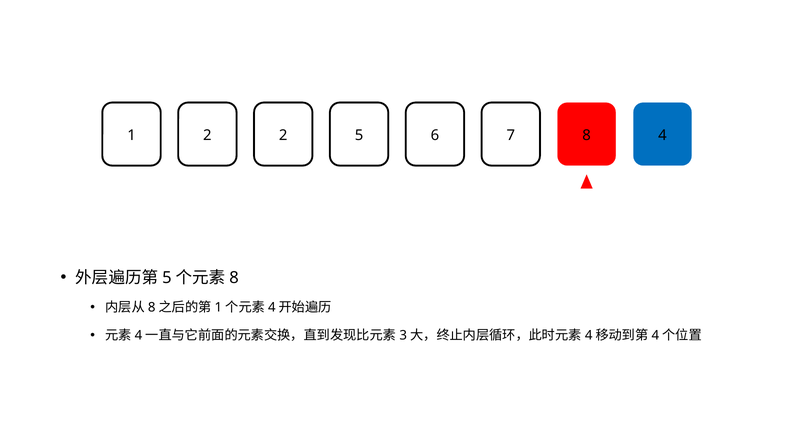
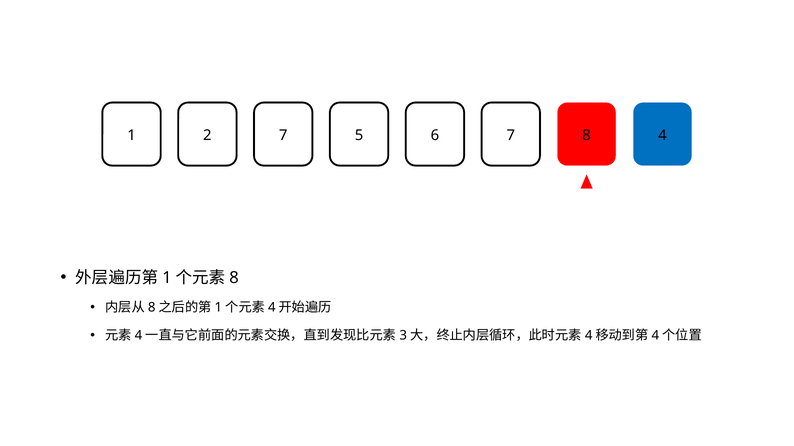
2 2: 2 -> 7
5 at (167, 278): 5 -> 1
